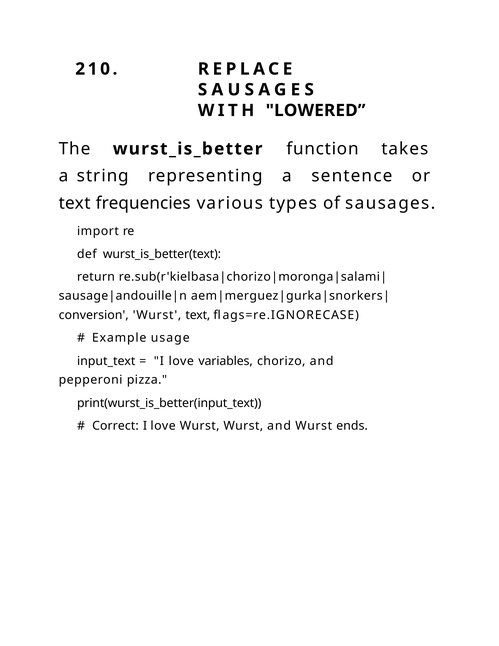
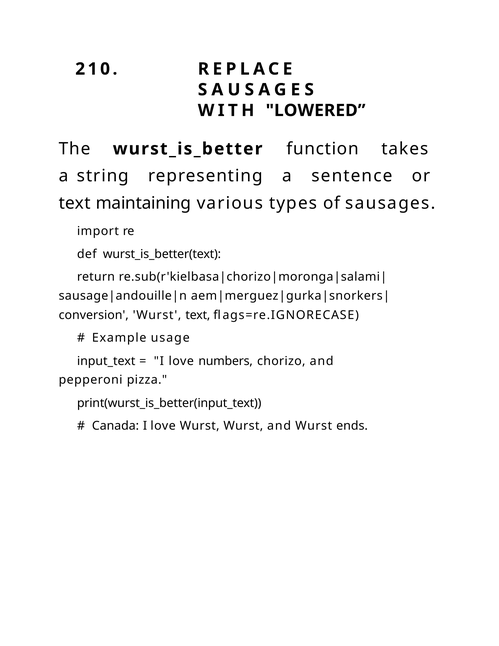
frequencies: frequencies -> maintaining
variables: variables -> numbers
Correct: Correct -> Canada
